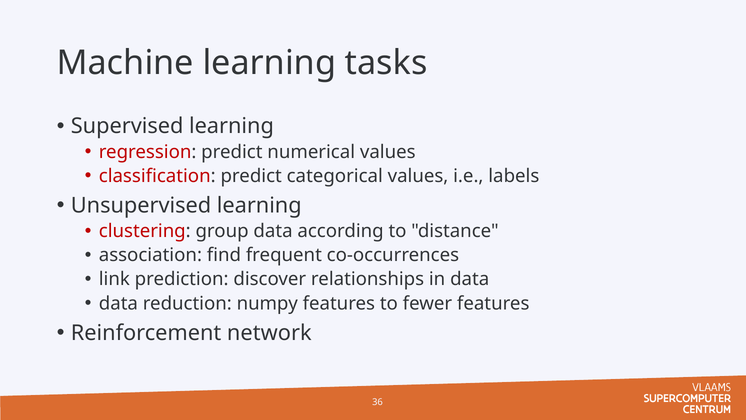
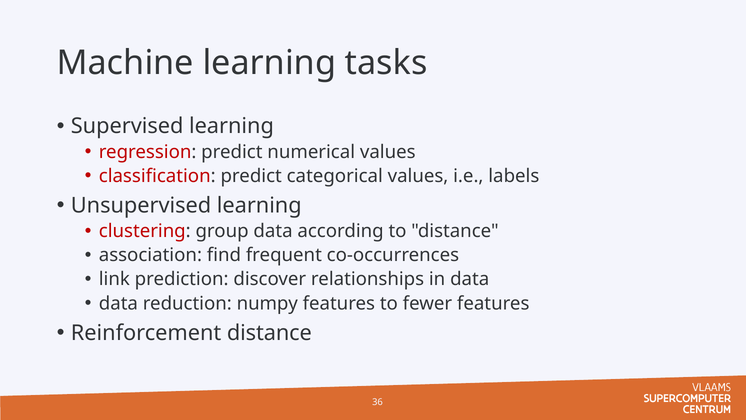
Reinforcement network: network -> distance
